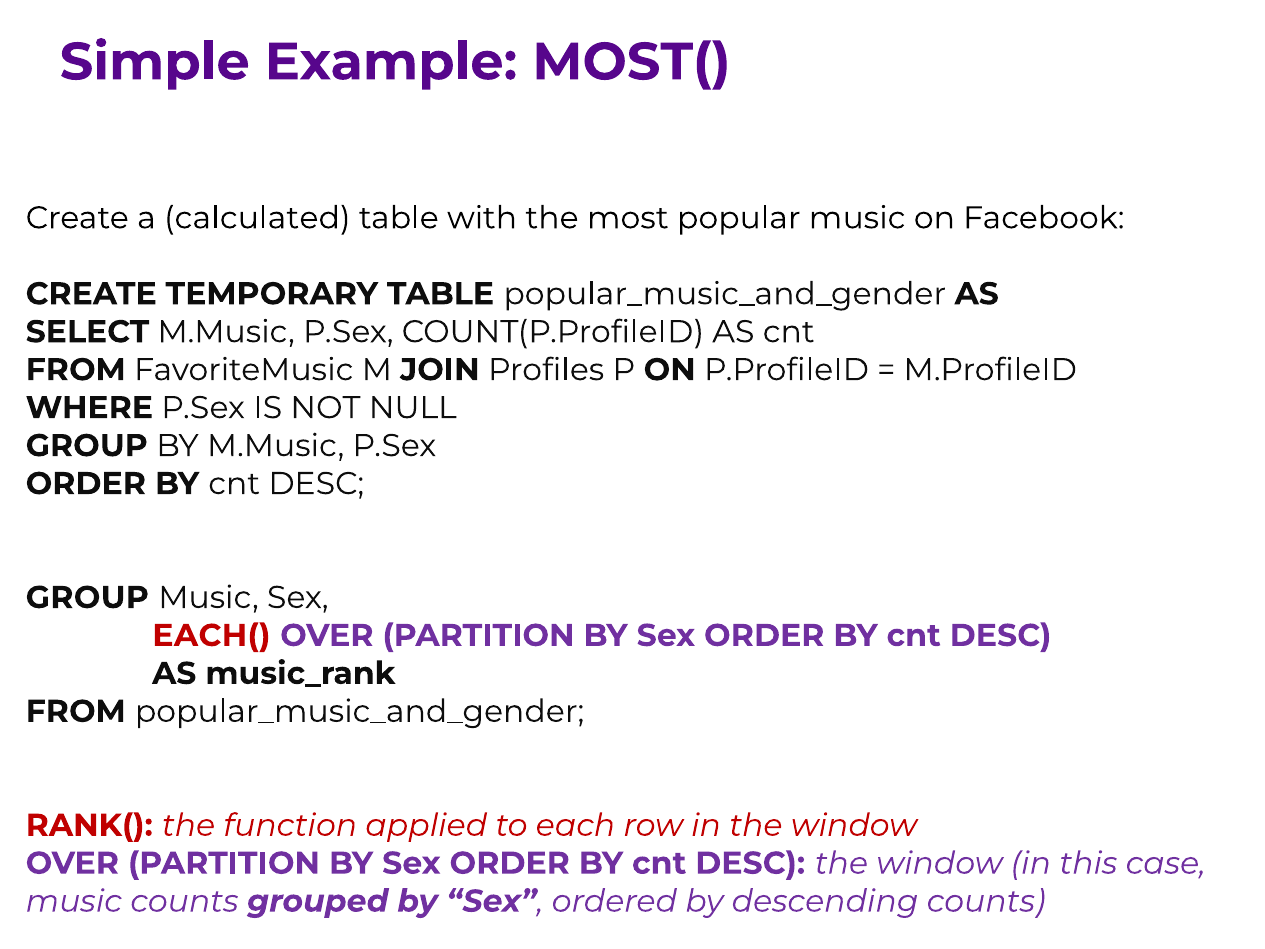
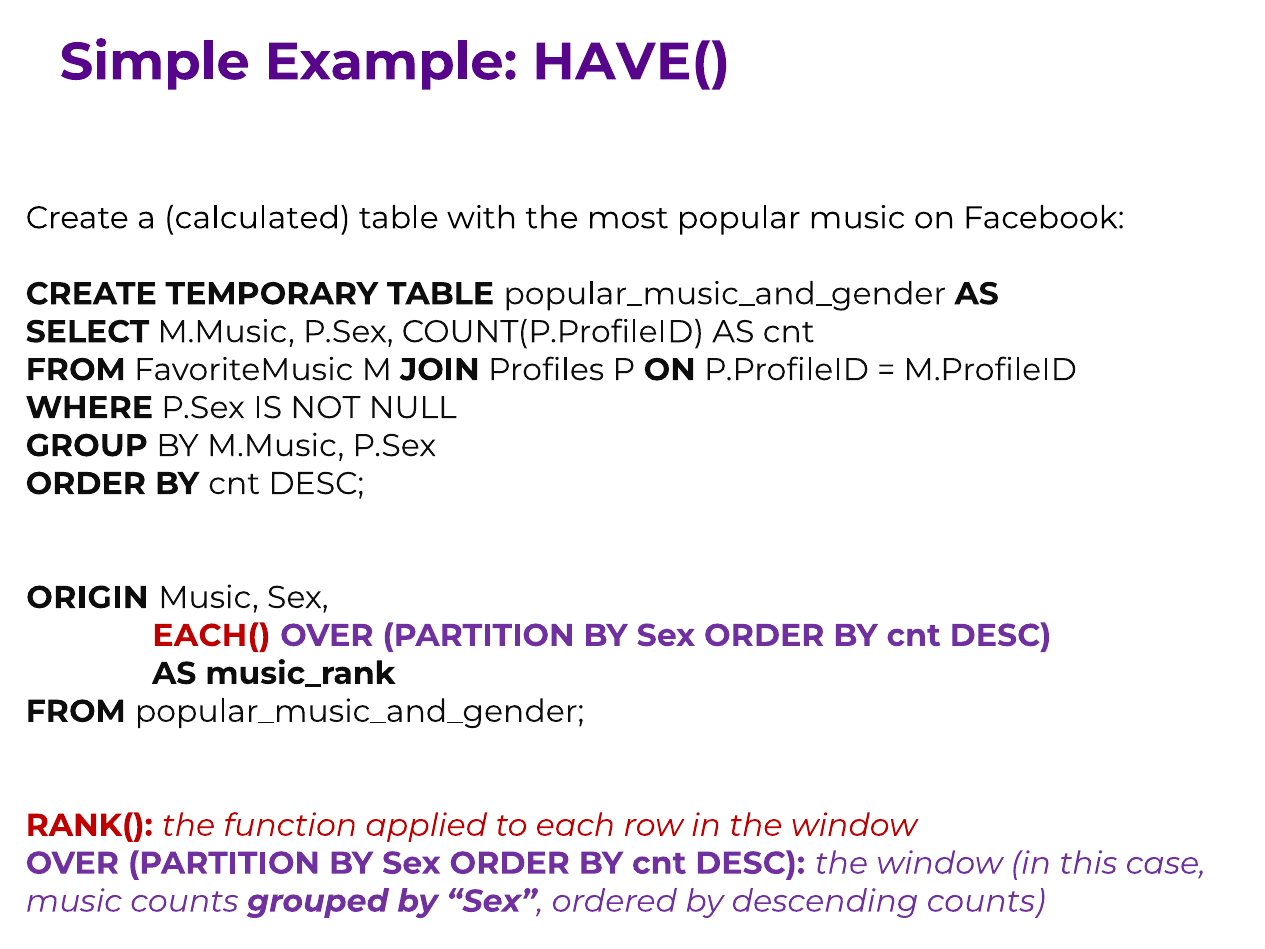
MOST(: MOST( -> HAVE(
GROUP at (87, 597): GROUP -> ORIGIN
